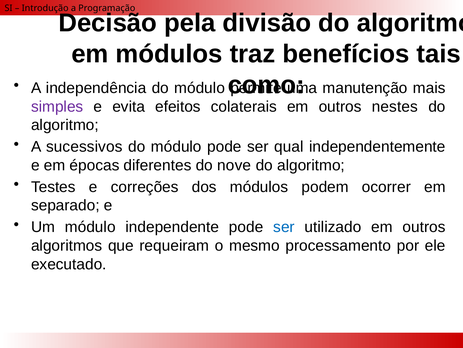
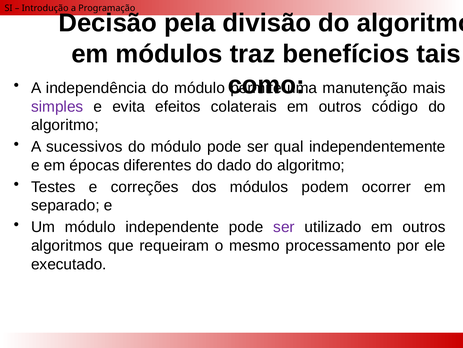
nestes: nestes -> código
nove: nove -> dado
ser at (284, 227) colour: blue -> purple
